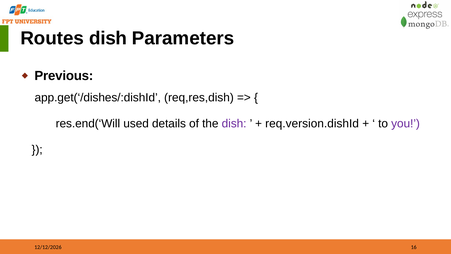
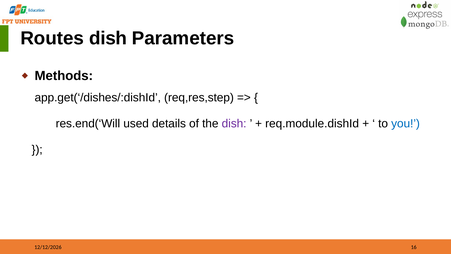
Previous: Previous -> Methods
req,res,dish: req,res,dish -> req,res,step
req.version.dishId: req.version.dishId -> req.module.dishId
you colour: purple -> blue
